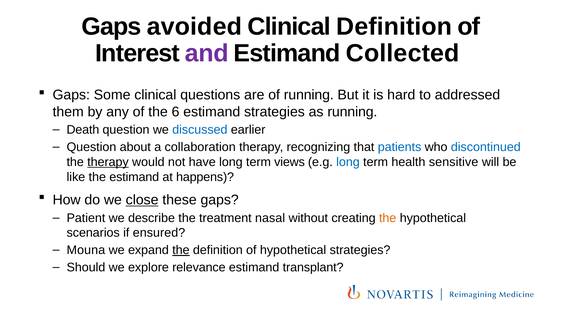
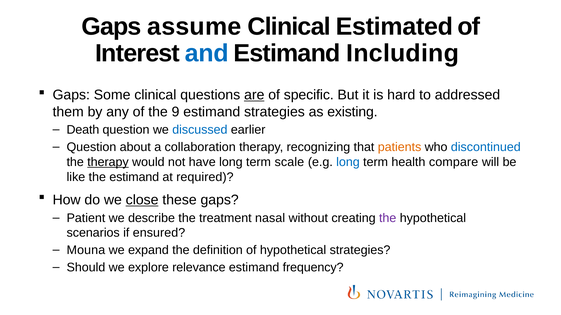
avoided: avoided -> assume
Clinical Definition: Definition -> Estimated
and colour: purple -> blue
Collected: Collected -> Including
are underline: none -> present
of running: running -> specific
6: 6 -> 9
as running: running -> existing
patients colour: blue -> orange
views: views -> scale
sensitive: sensitive -> compare
happens: happens -> required
the at (388, 218) colour: orange -> purple
the at (181, 251) underline: present -> none
transplant: transplant -> frequency
